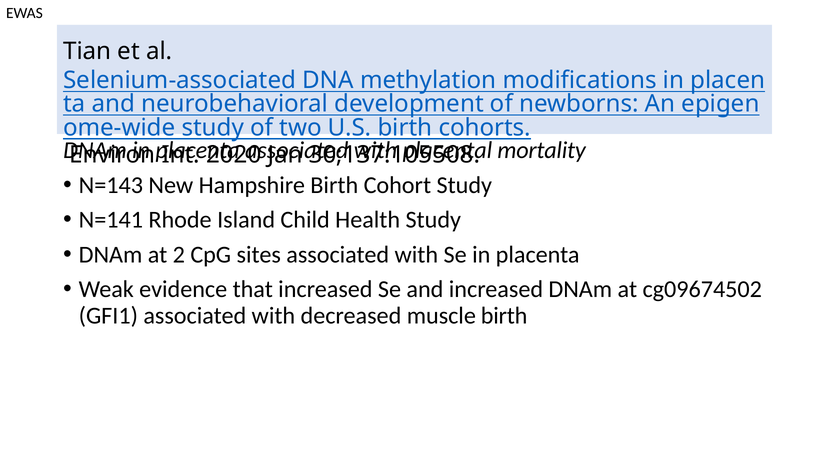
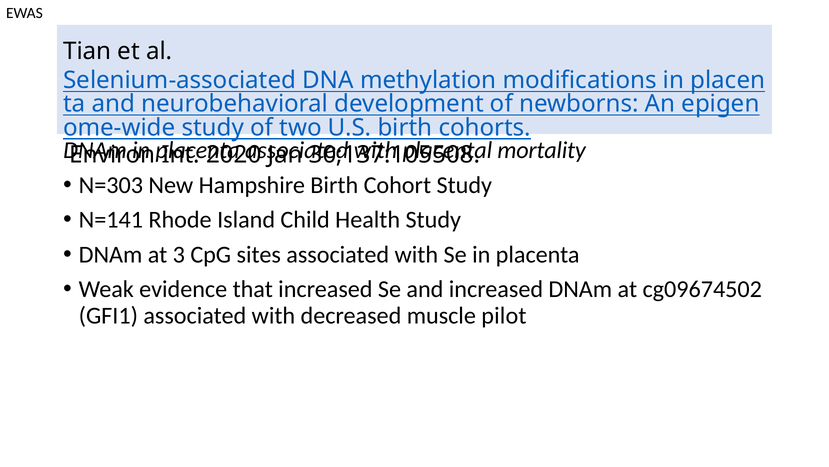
N=143: N=143 -> N=303
2: 2 -> 3
muscle birth: birth -> pilot
